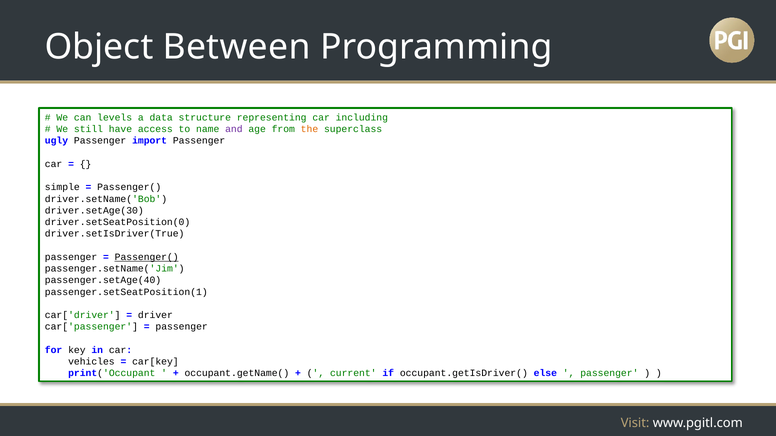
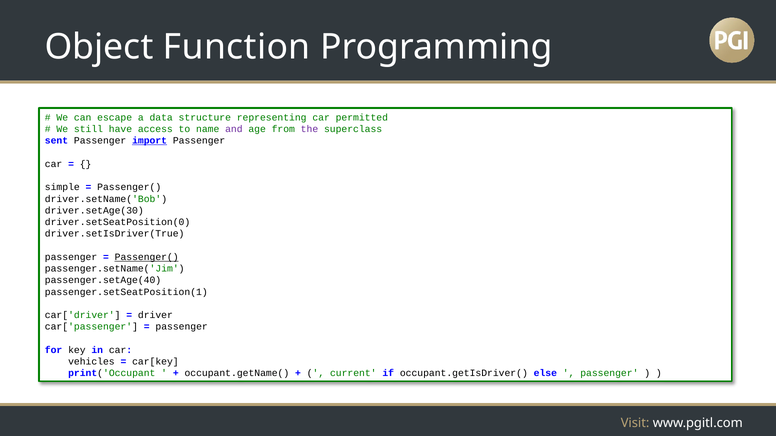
Between: Between -> Function
levels: levels -> escape
including: including -> permitted
the colour: orange -> purple
ugly: ugly -> sent
import underline: none -> present
